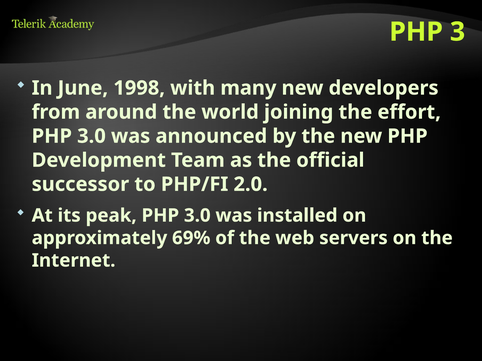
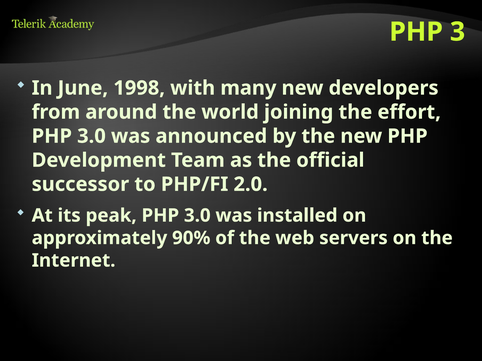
69%: 69% -> 90%
